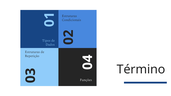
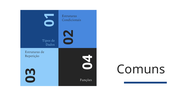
Término: Término -> Comuns
